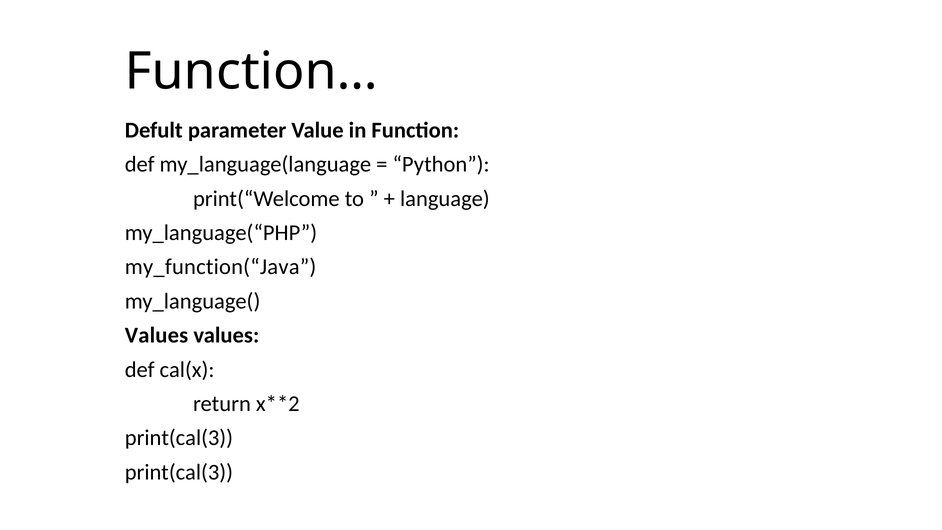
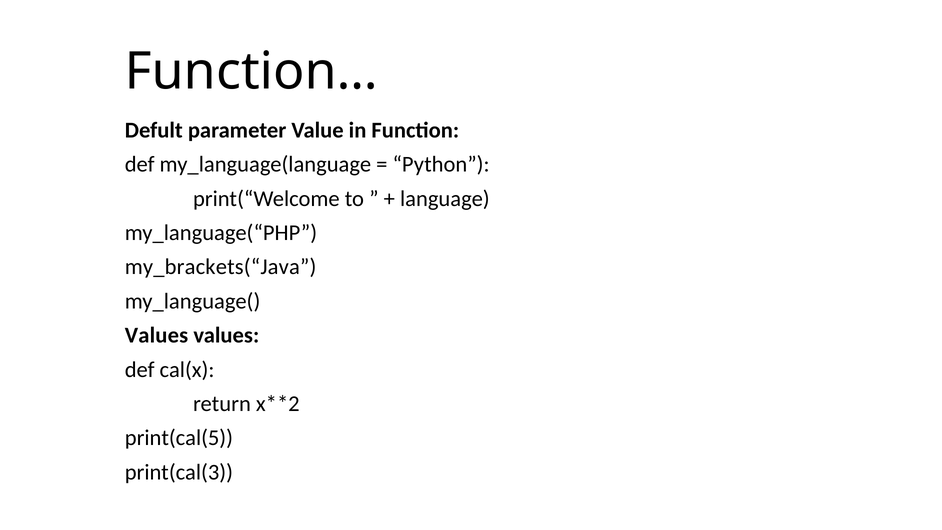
my_function(“Java: my_function(“Java -> my_brackets(“Java
print(cal(3 at (179, 438): print(cal(3 -> print(cal(5
